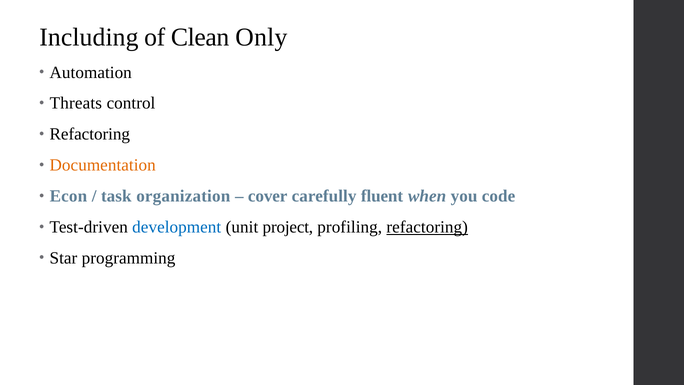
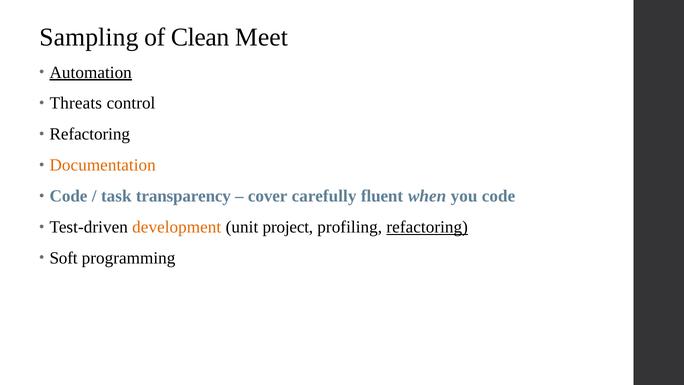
Including: Including -> Sampling
Only: Only -> Meet
Automation underline: none -> present
Econ at (68, 196): Econ -> Code
organization: organization -> transparency
development colour: blue -> orange
Star: Star -> Soft
